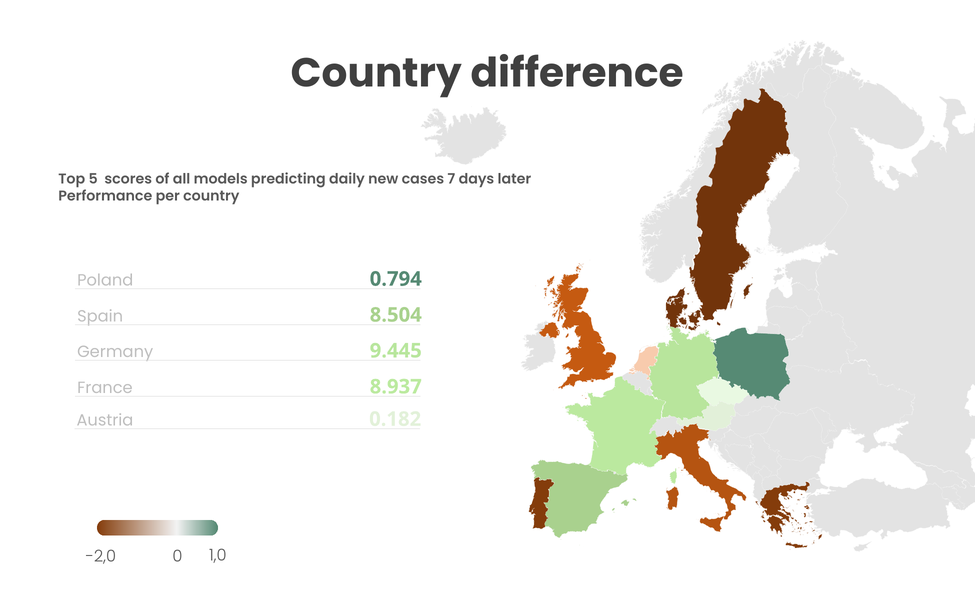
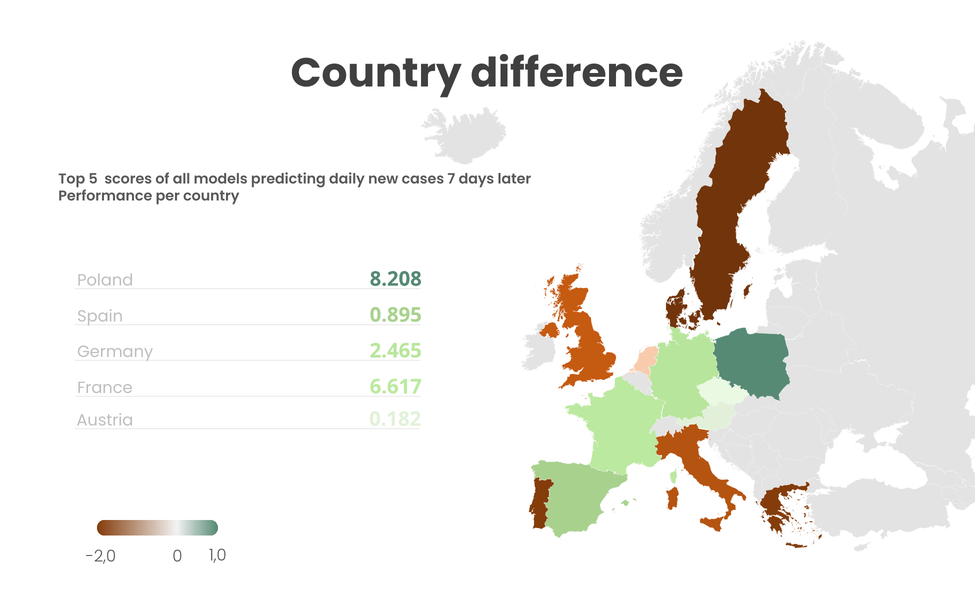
0.794: 0.794 -> 8.208
8.504: 8.504 -> 0.895
9.445: 9.445 -> 2.465
8.937: 8.937 -> 6.617
